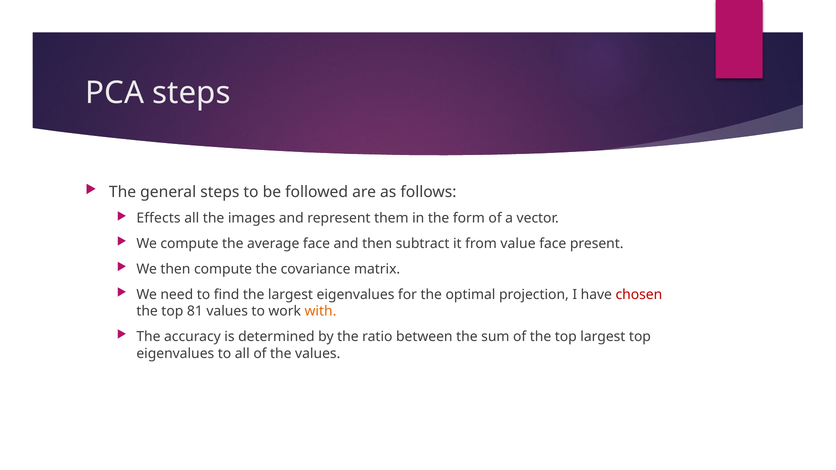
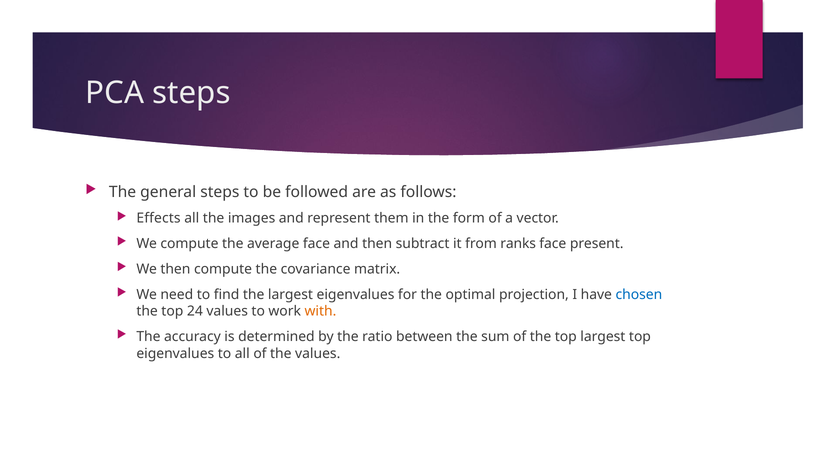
value: value -> ranks
chosen colour: red -> blue
81: 81 -> 24
